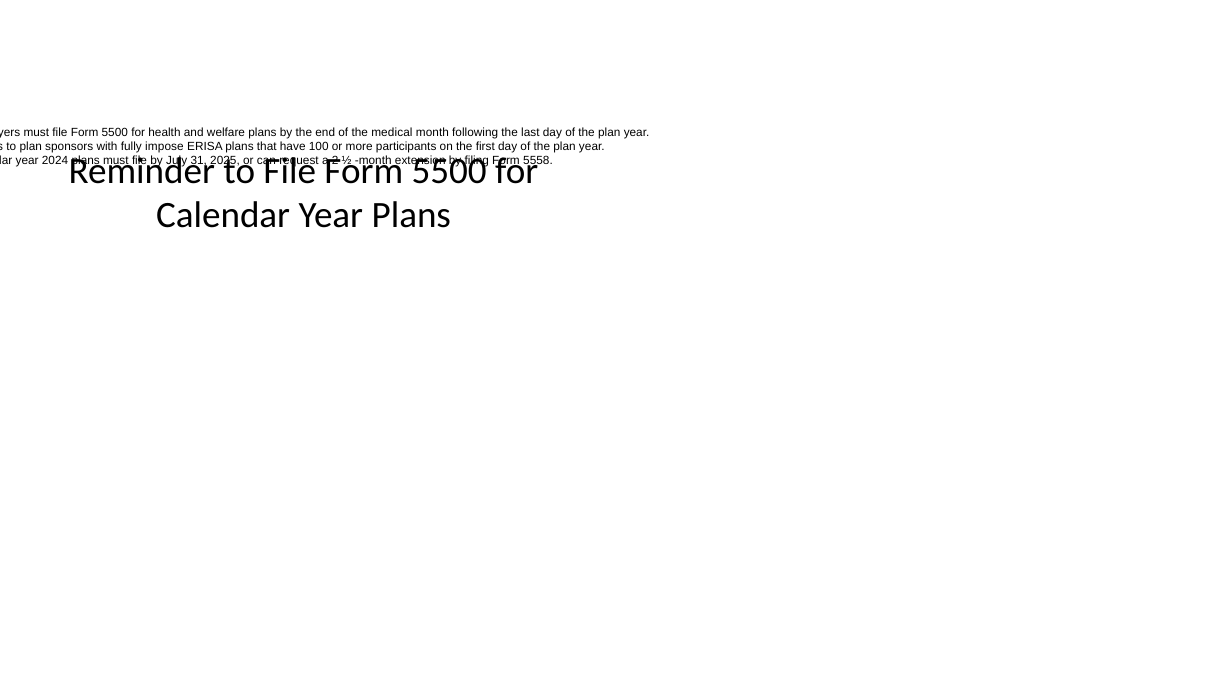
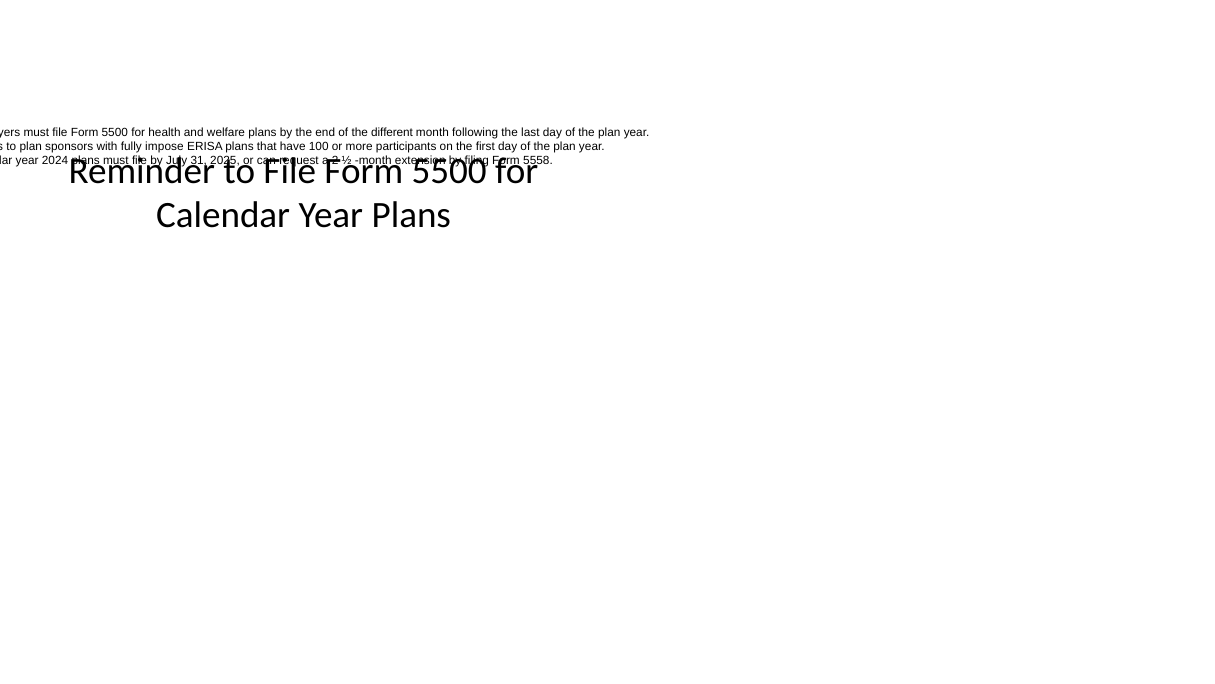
medical: medical -> different
